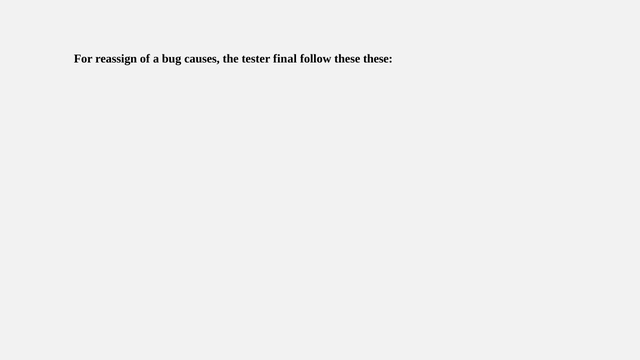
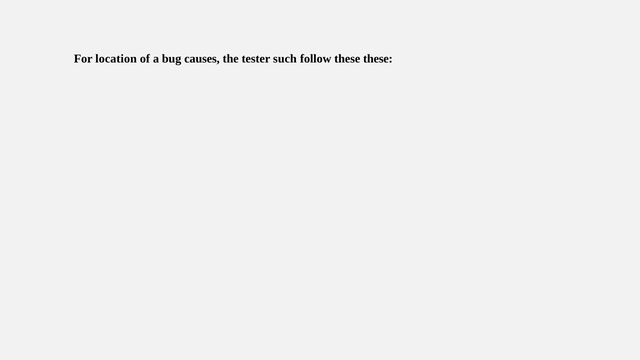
reassign: reassign -> location
final: final -> such
